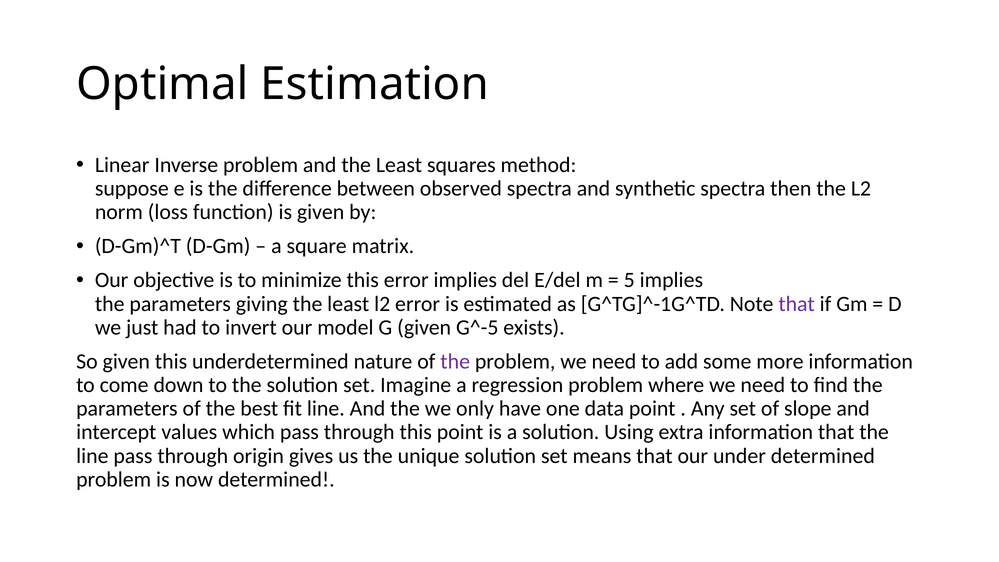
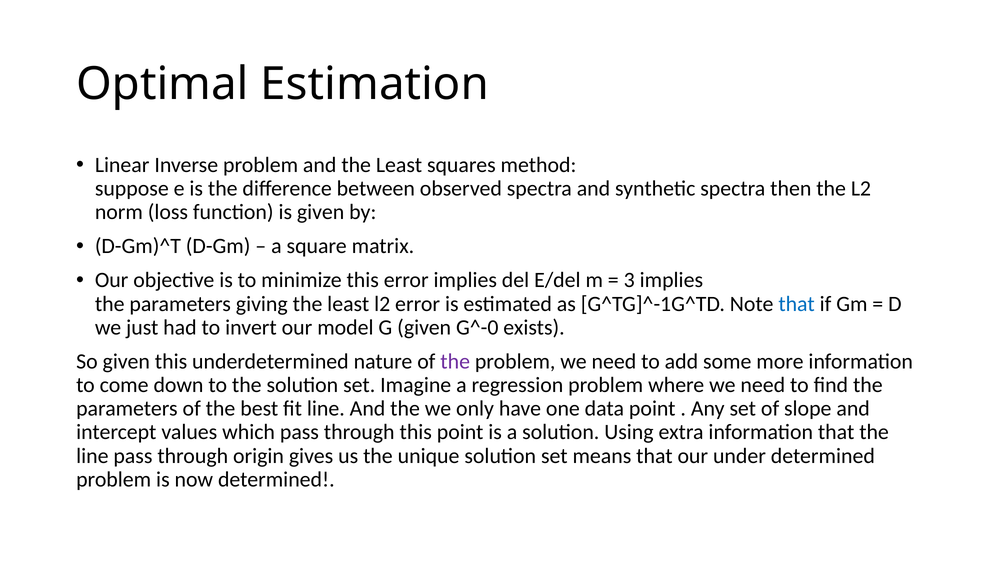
5: 5 -> 3
that at (797, 304) colour: purple -> blue
G^-5: G^-5 -> G^-0
